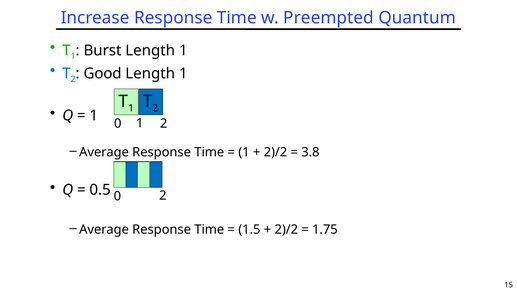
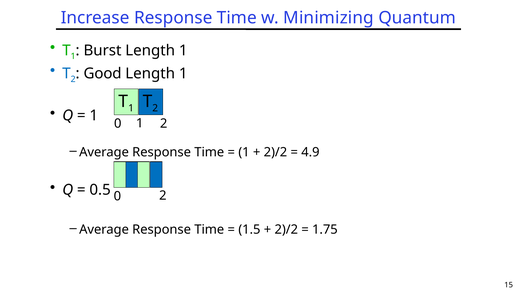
Preempted: Preempted -> Minimizing
3.8: 3.8 -> 4.9
